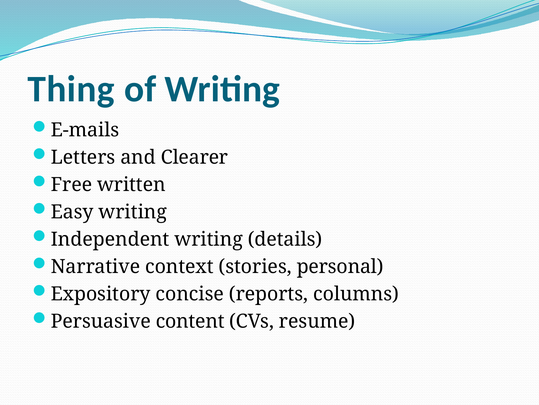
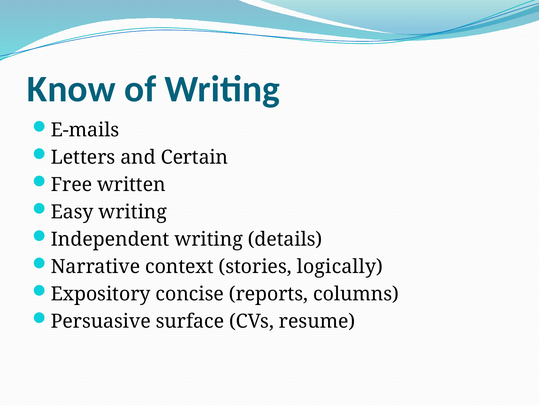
Thing: Thing -> Know
Clearer: Clearer -> Certain
personal: personal -> logically
content: content -> surface
